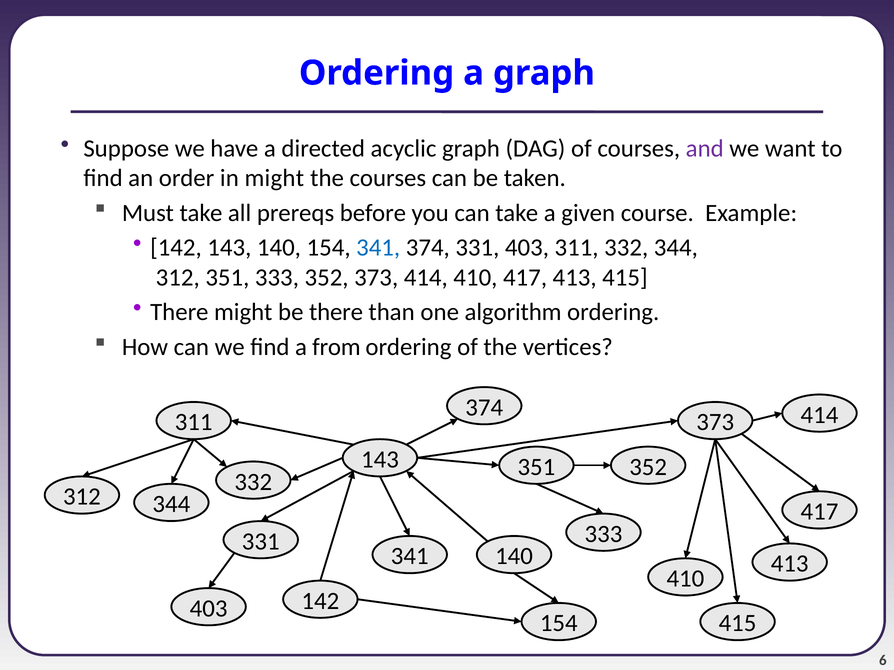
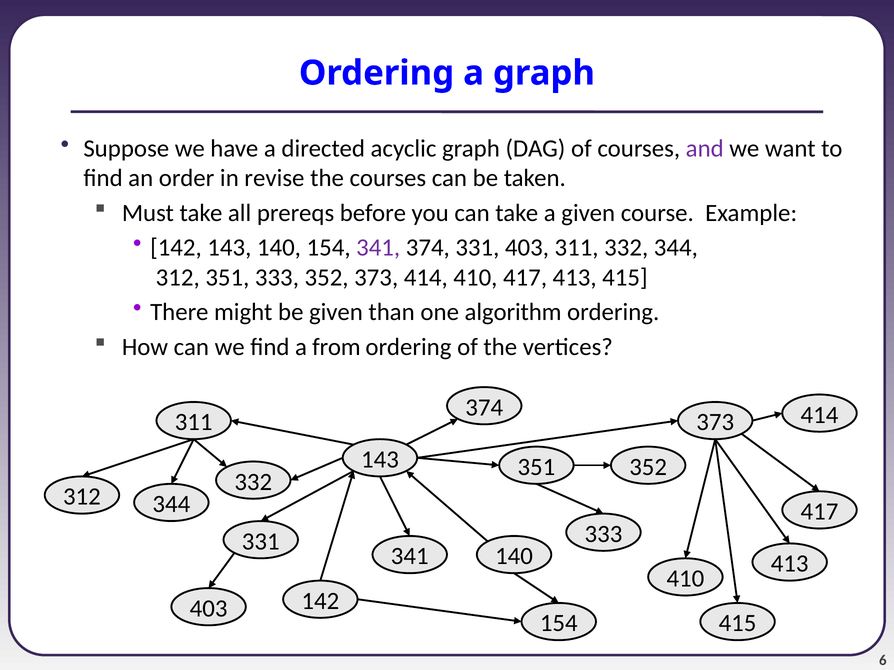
in might: might -> revise
341 at (378, 248) colour: blue -> purple
be there: there -> given
